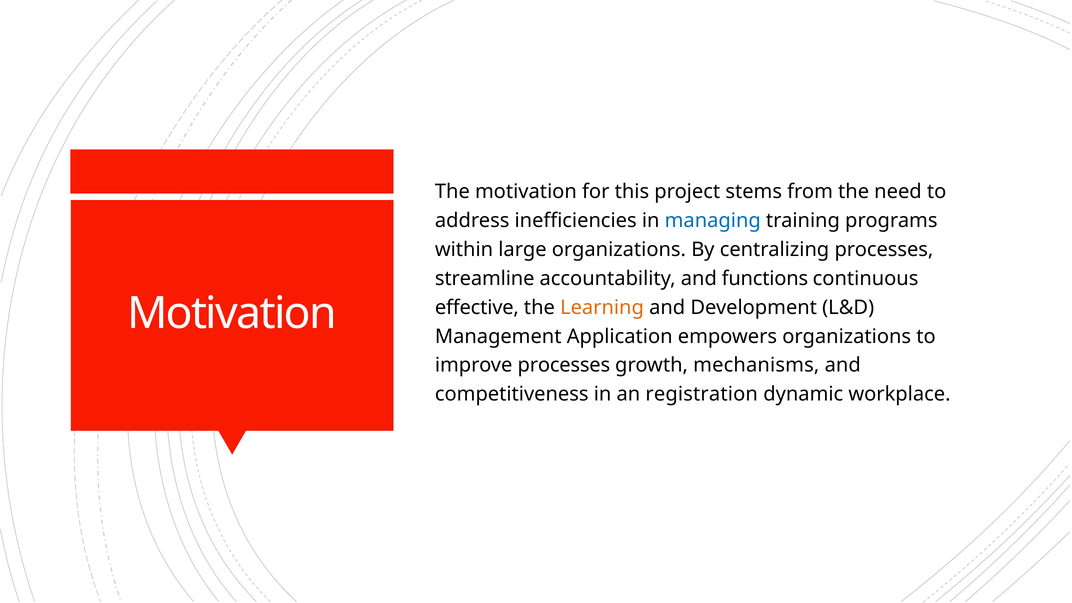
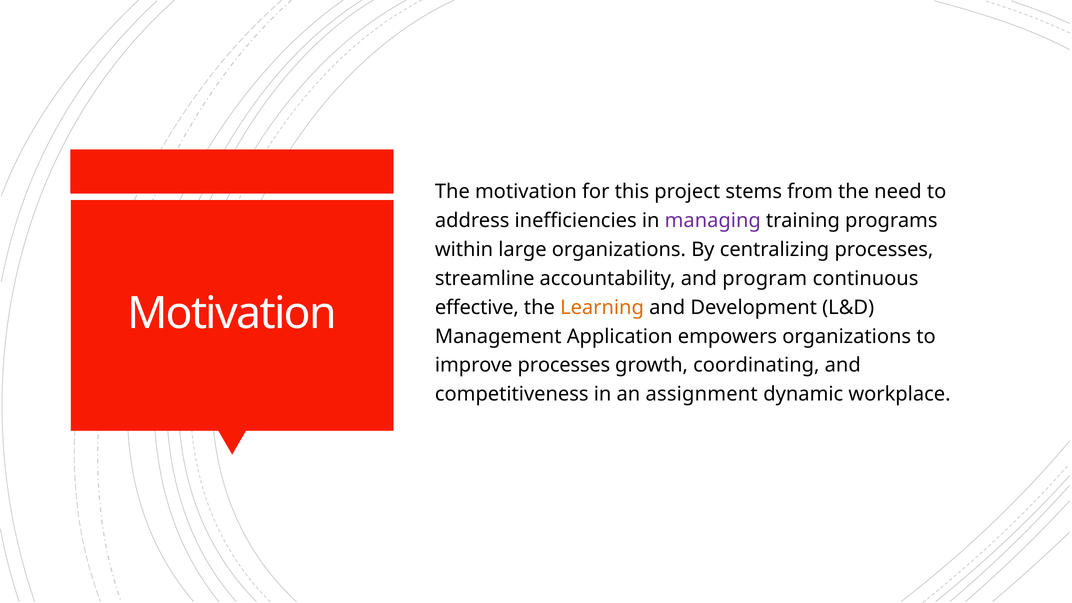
managing colour: blue -> purple
functions: functions -> program
mechanisms: mechanisms -> coordinating
registration: registration -> assignment
